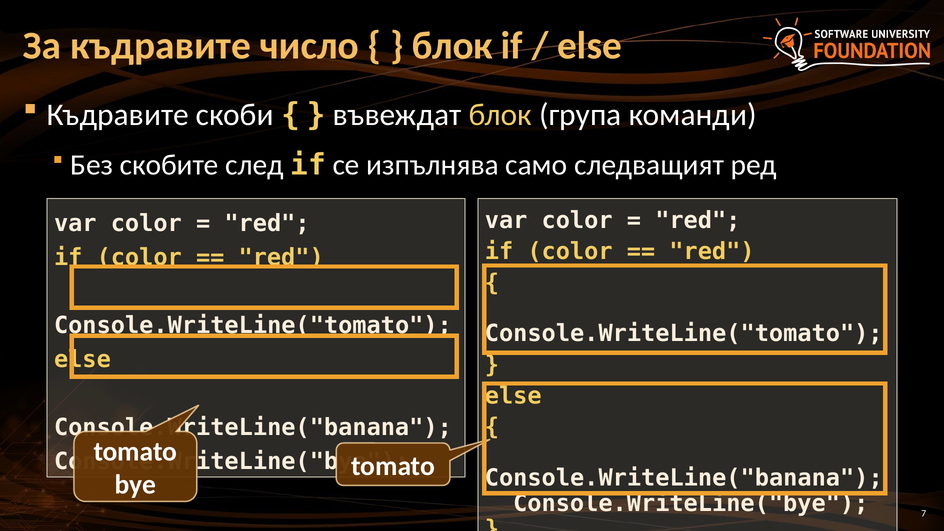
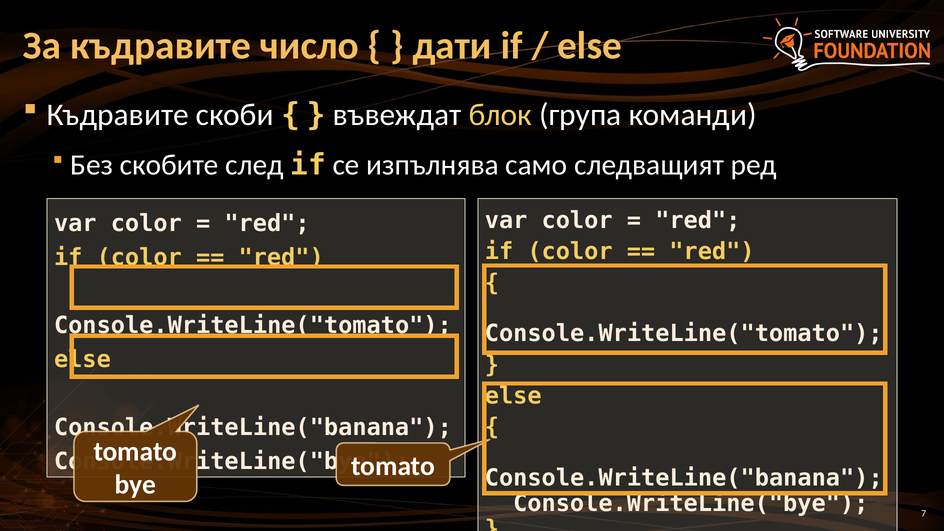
блок at (452, 46): блок -> дати
